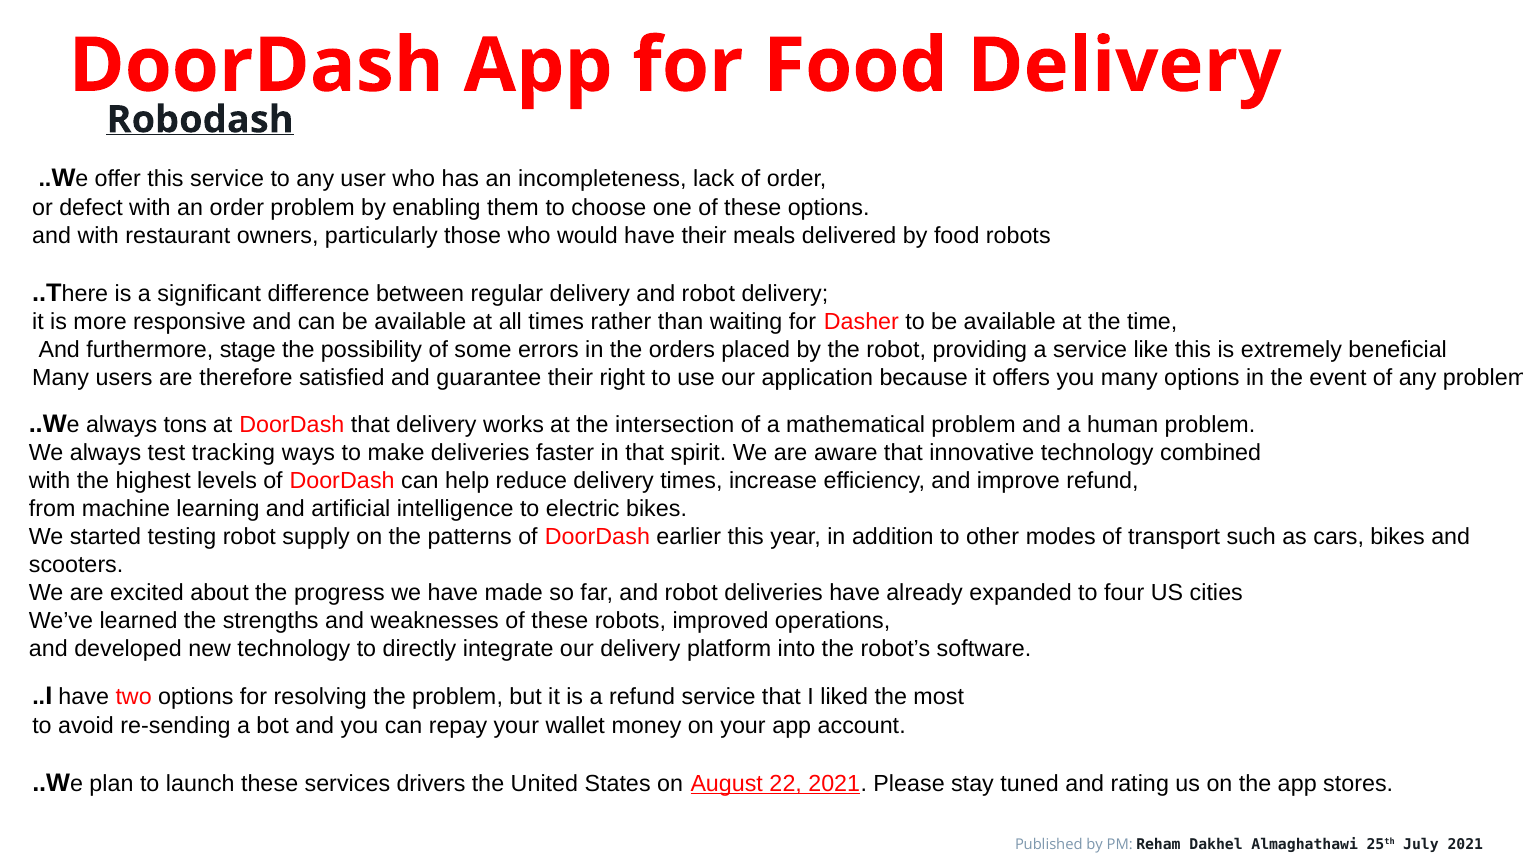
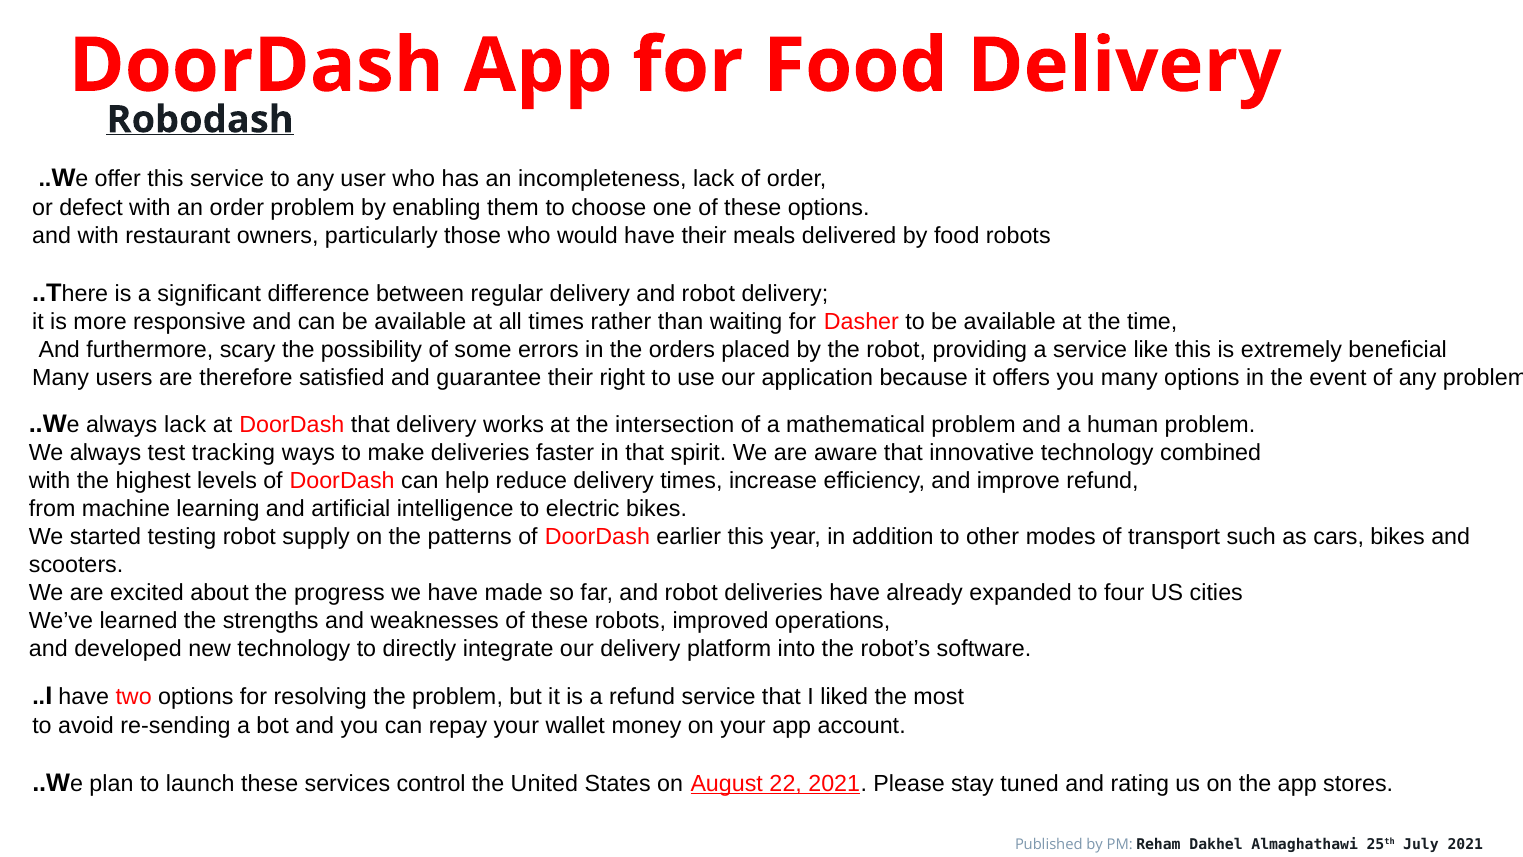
stage: stage -> scary
always tons: tons -> lack
drivers: drivers -> control
